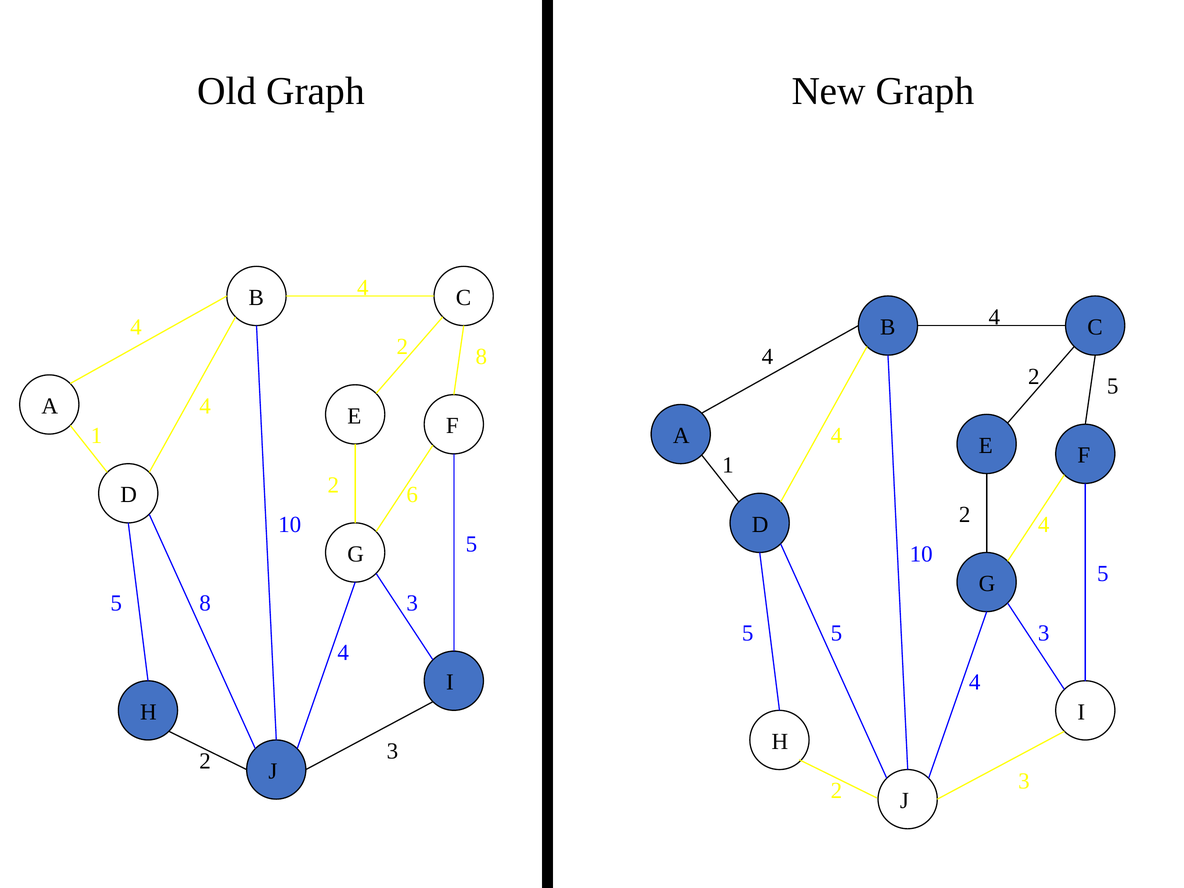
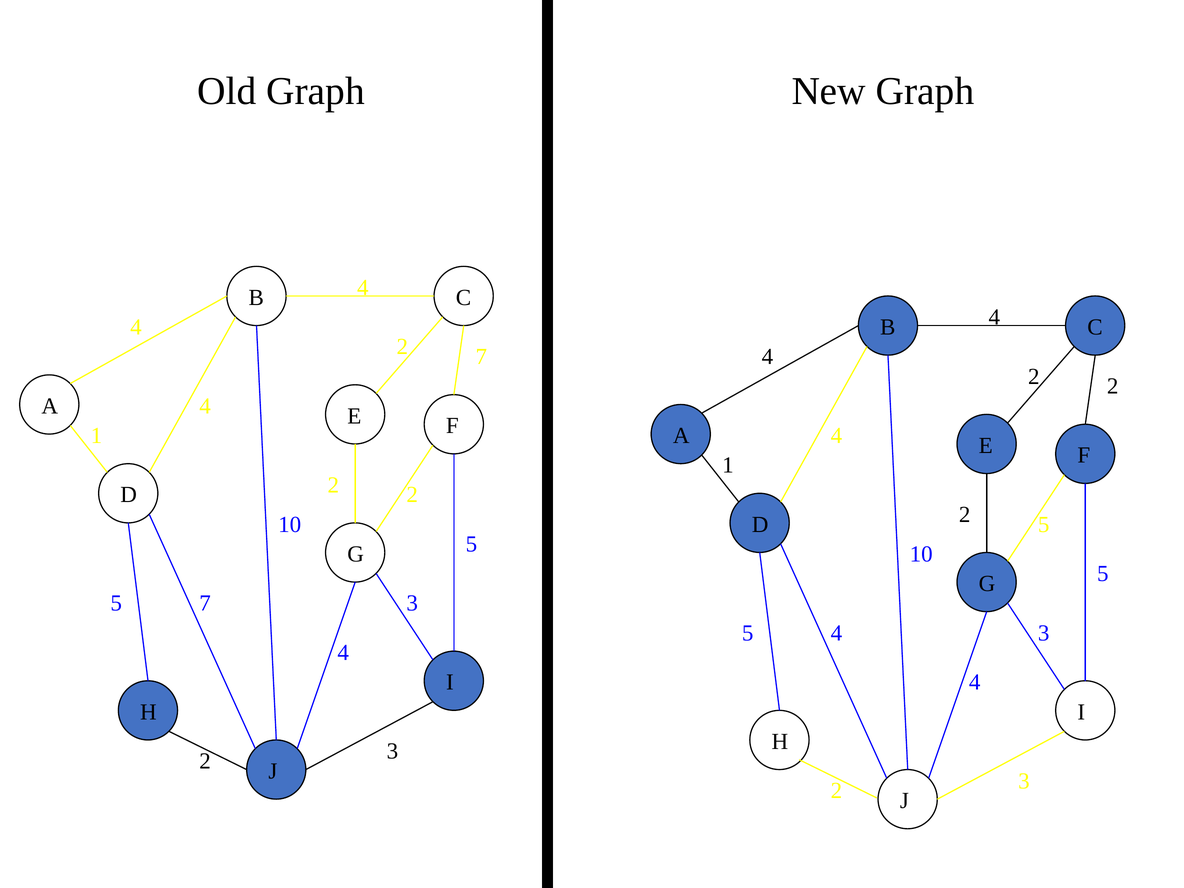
2 8: 8 -> 7
5 at (1113, 386): 5 -> 2
6 at (412, 495): 6 -> 2
4 at (1044, 524): 4 -> 5
5 8: 8 -> 7
5 5: 5 -> 4
